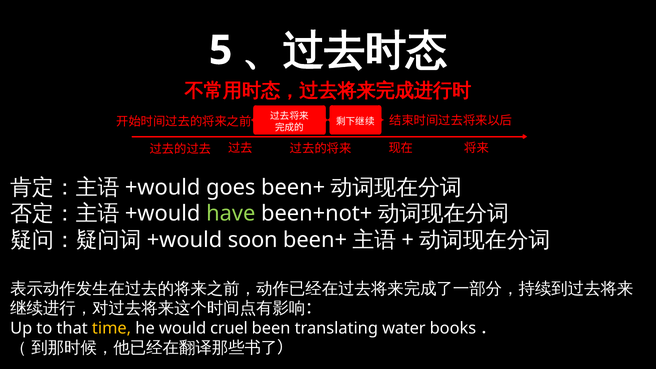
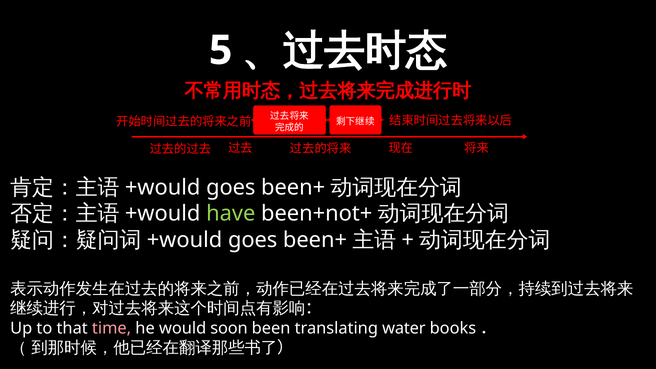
soon at (253, 240): soon -> goes
time colour: yellow -> pink
cruel: cruel -> soon
